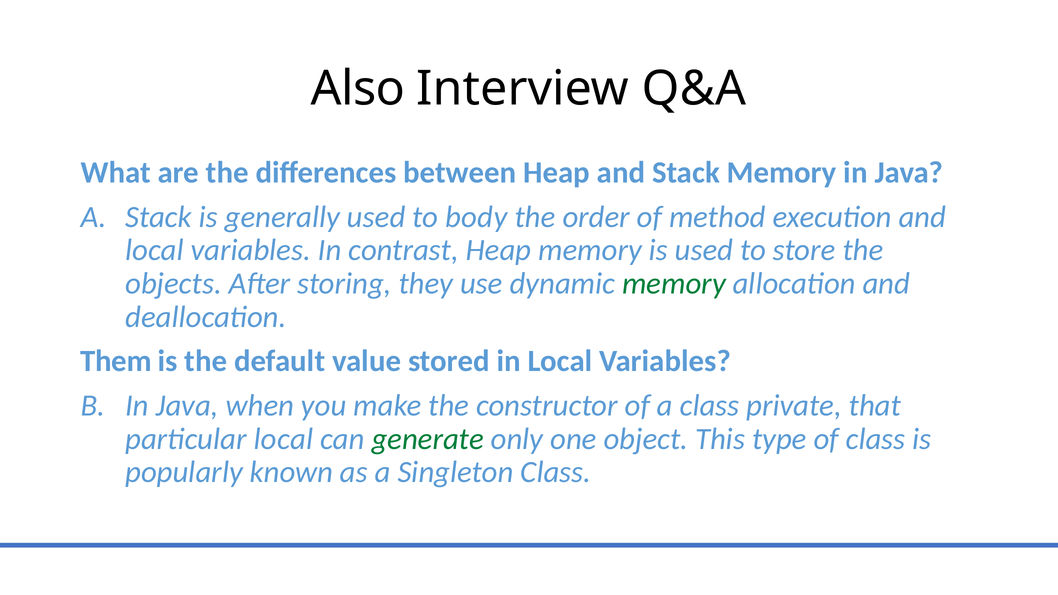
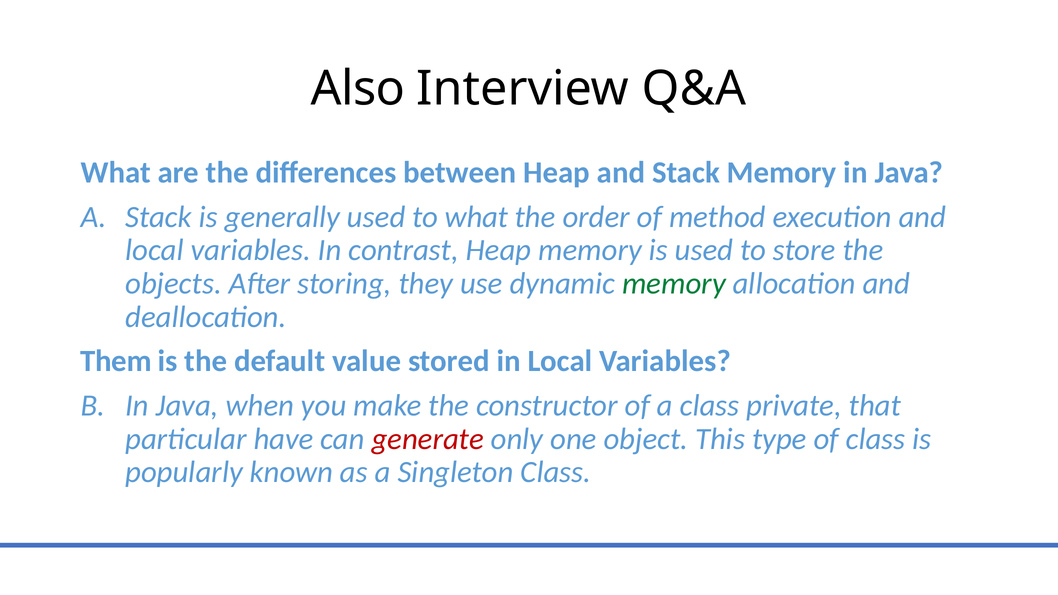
to body: body -> what
particular local: local -> have
generate colour: green -> red
